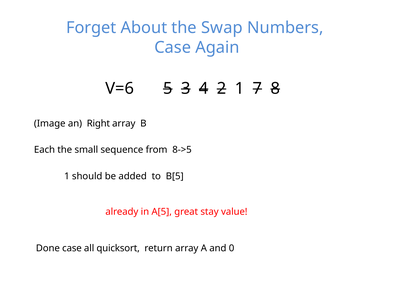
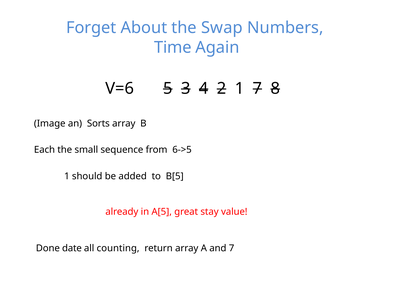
Case at (173, 47): Case -> Time
Right: Right -> Sorts
8->5: 8->5 -> 6->5
Done case: case -> date
quicksort: quicksort -> counting
and 0: 0 -> 7
